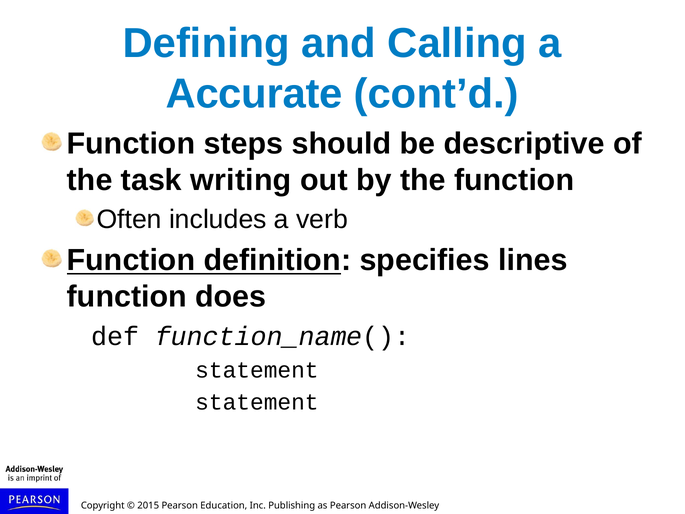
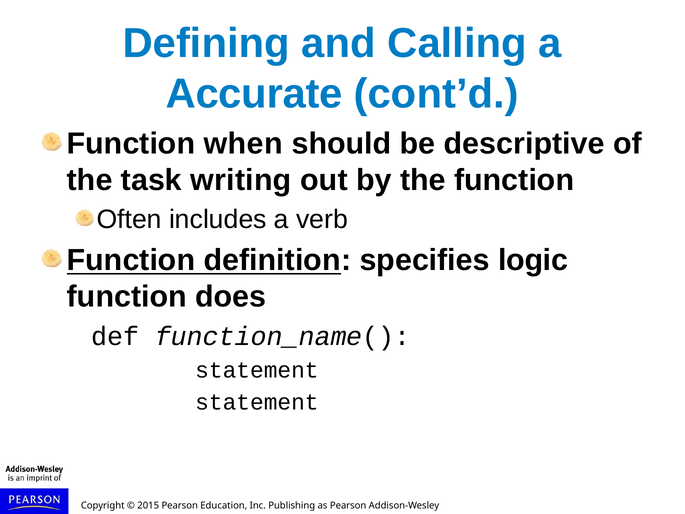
steps: steps -> when
lines: lines -> logic
